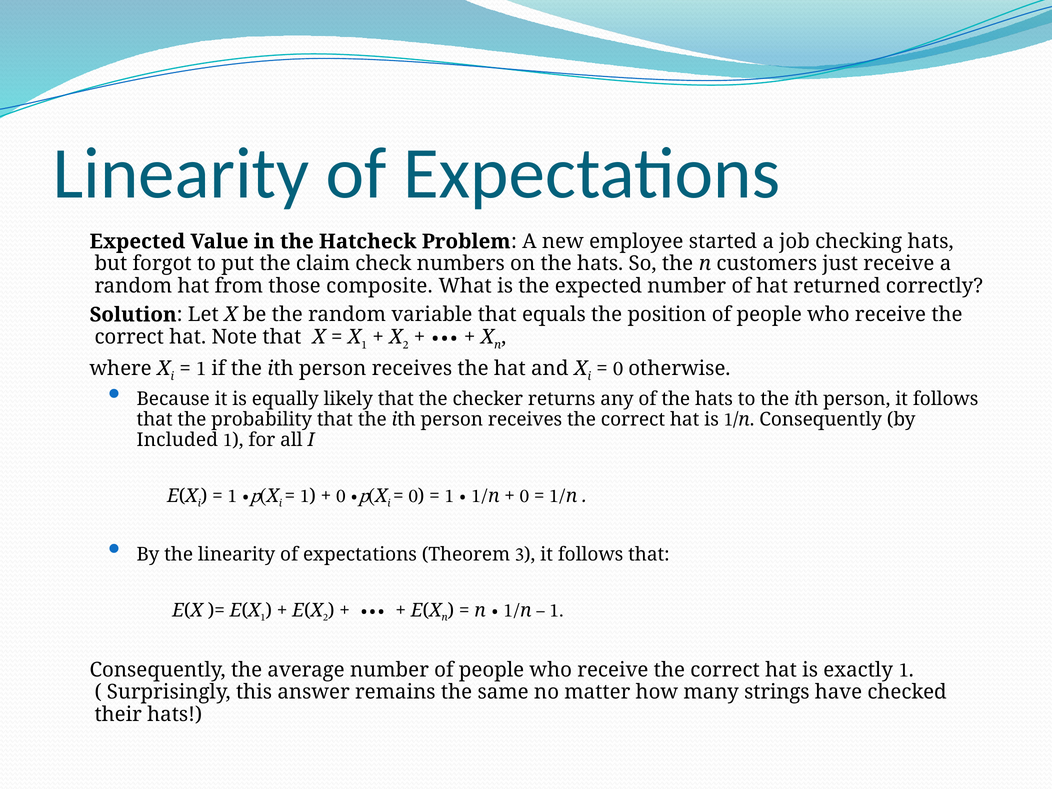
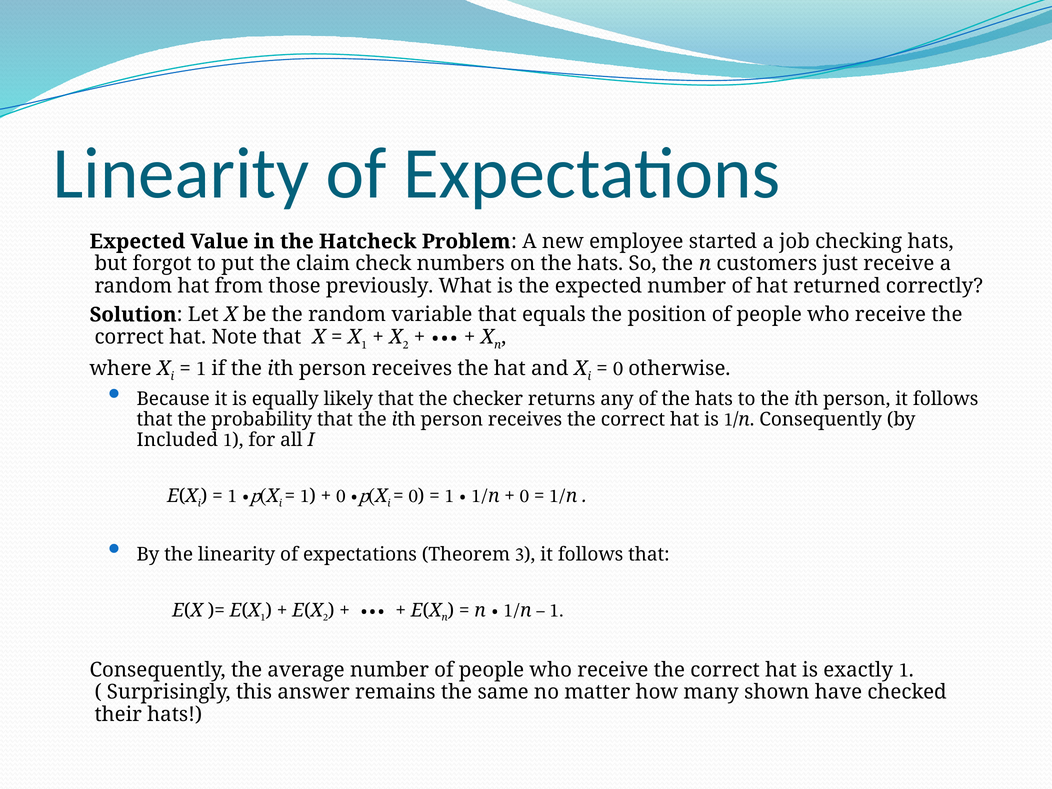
composite: composite -> previously
strings: strings -> shown
